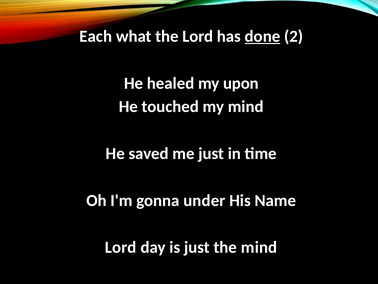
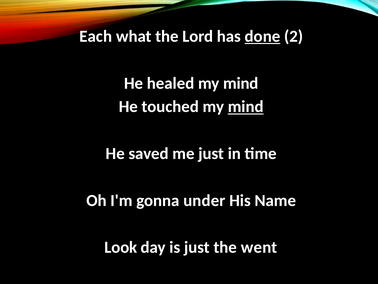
healed my upon: upon -> mind
mind at (246, 107) underline: none -> present
Lord at (121, 247): Lord -> Look
the mind: mind -> went
